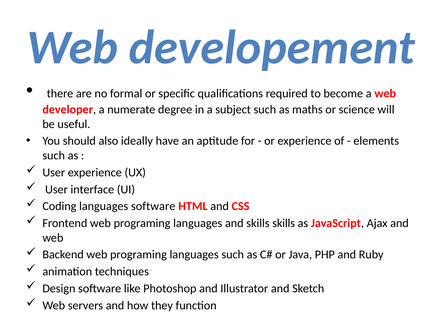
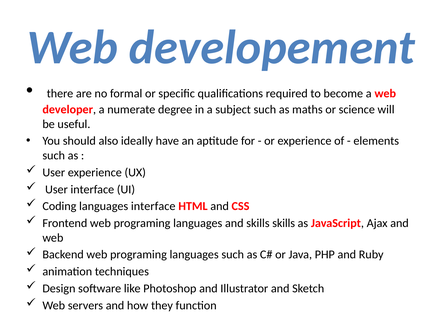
languages software: software -> interface
